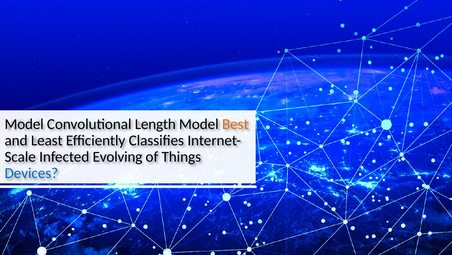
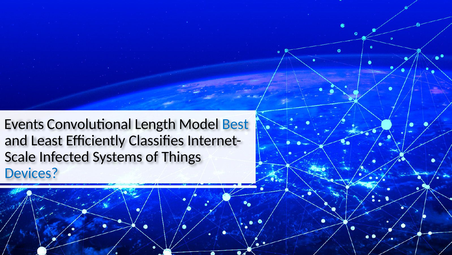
Model at (24, 124): Model -> Events
Best colour: orange -> blue
Evolving: Evolving -> Systems
